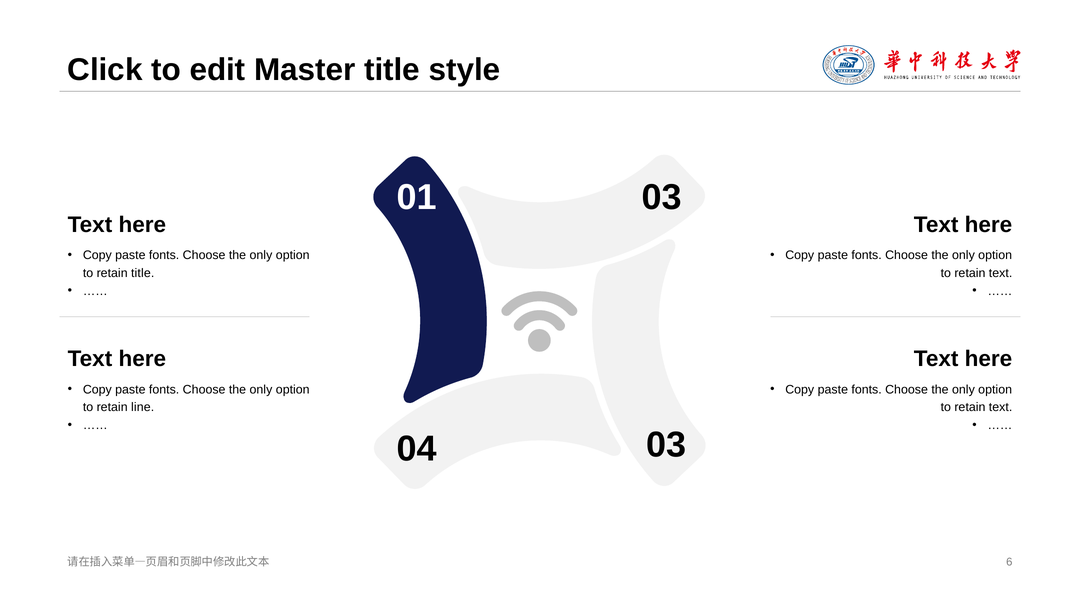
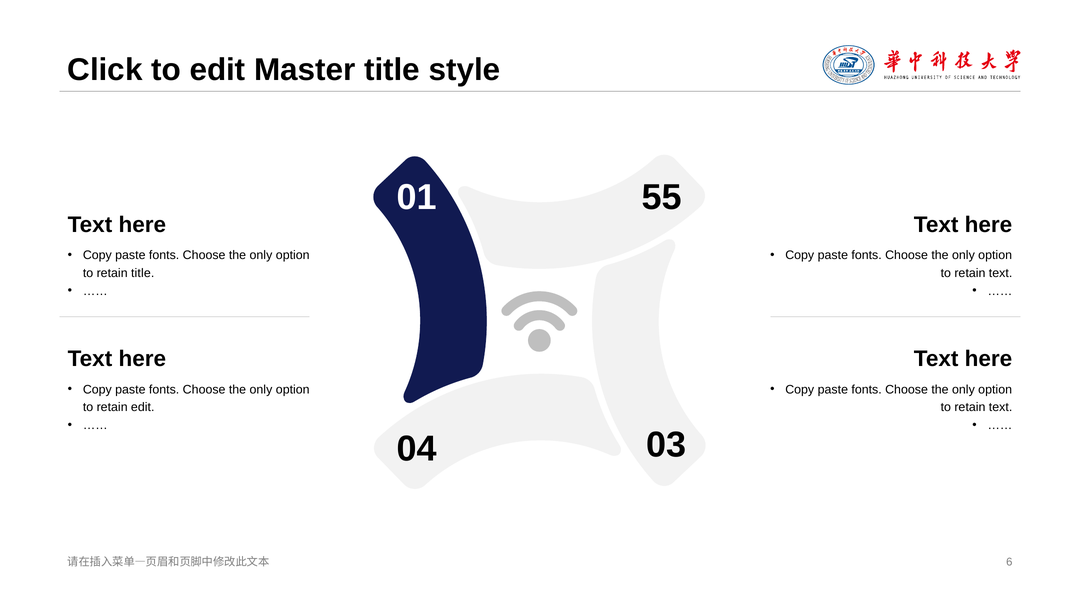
01 03: 03 -> 55
retain line: line -> edit
